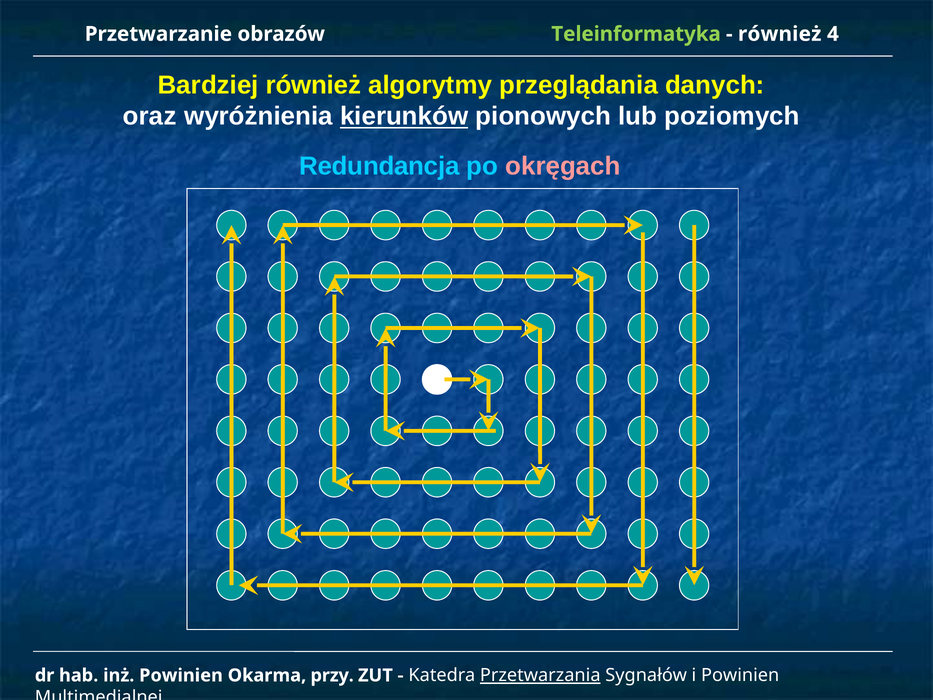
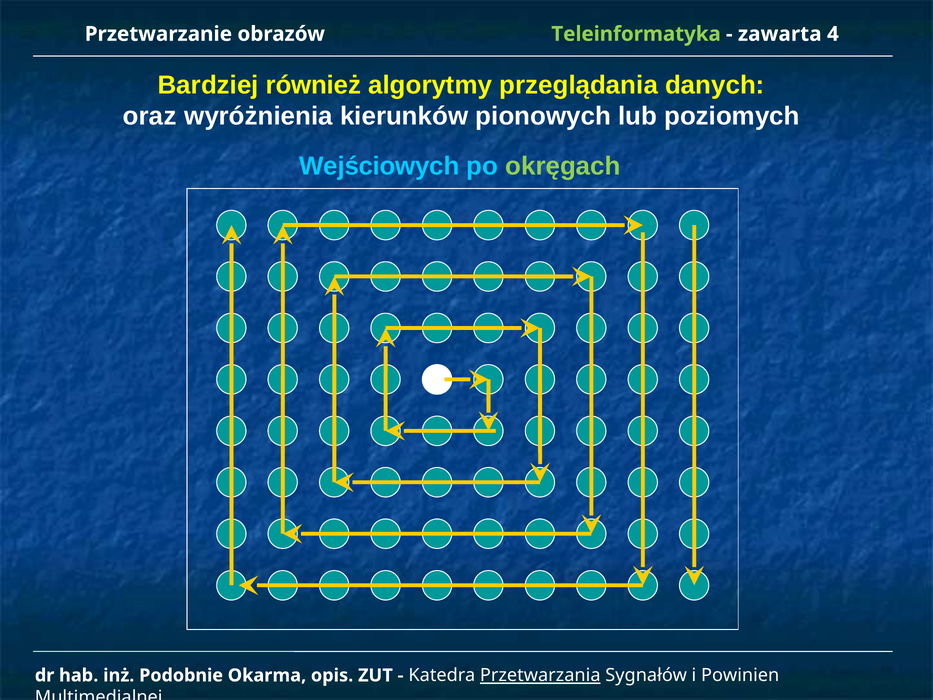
również at (780, 34): również -> zawarta
kierunków underline: present -> none
Redundancja: Redundancja -> Wejściowych
okręgach colour: pink -> light green
inż Powinien: Powinien -> Podobnie
przy: przy -> opis
